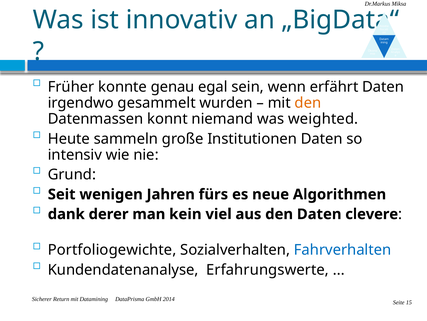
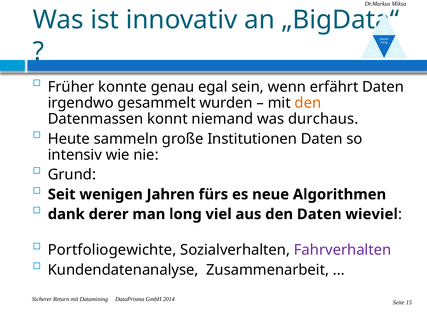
weighted: weighted -> durchaus
kein: kein -> long
clevere: clevere -> wieviel
Fahrverhalten colour: blue -> purple
Erfahrungswerte: Erfahrungswerte -> Zusammenarbeit
